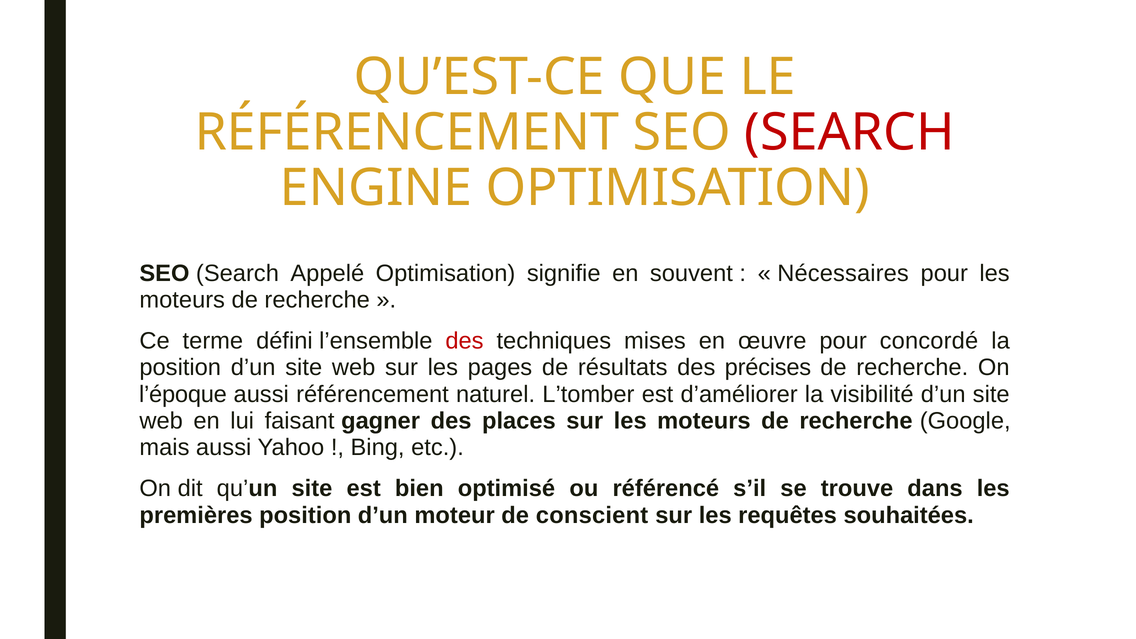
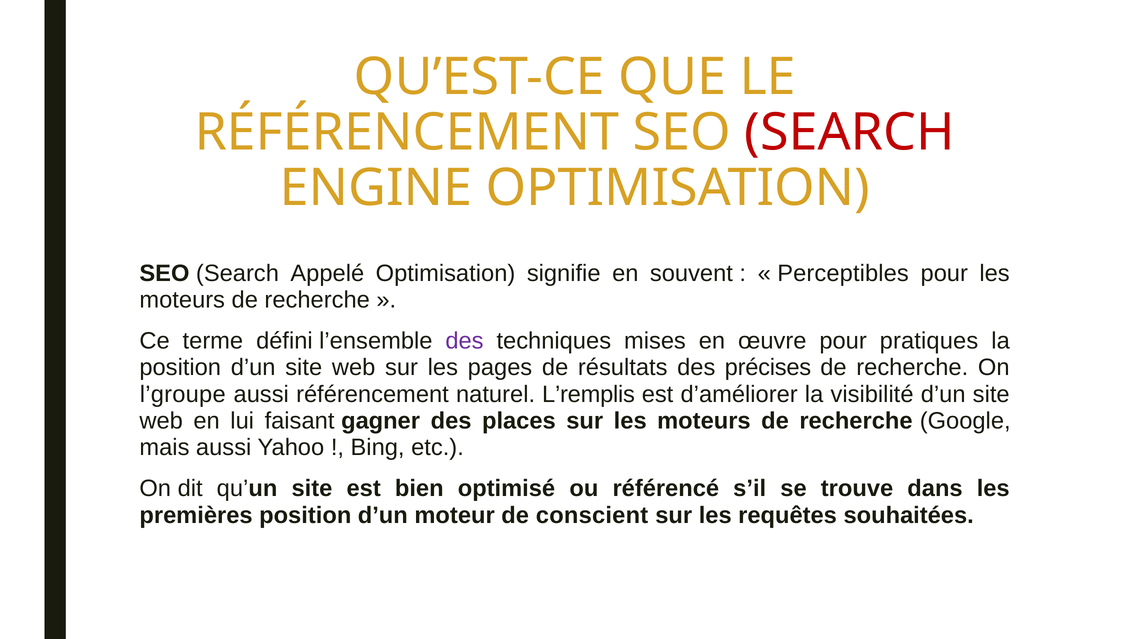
Nécessaires: Nécessaires -> Perceptibles
des at (464, 341) colour: red -> purple
concordé: concordé -> pratiques
l’époque: l’époque -> l’groupe
L’tomber: L’tomber -> L’remplis
